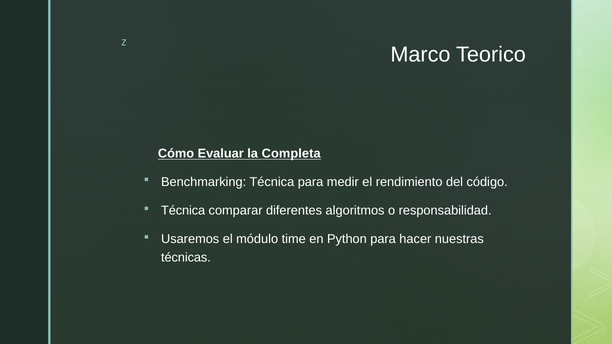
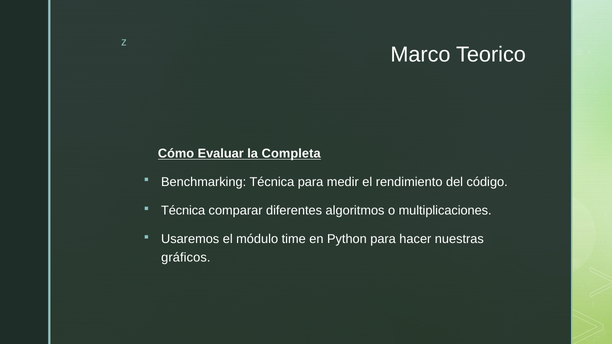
responsabilidad: responsabilidad -> multiplicaciones
técnicas: técnicas -> gráficos
